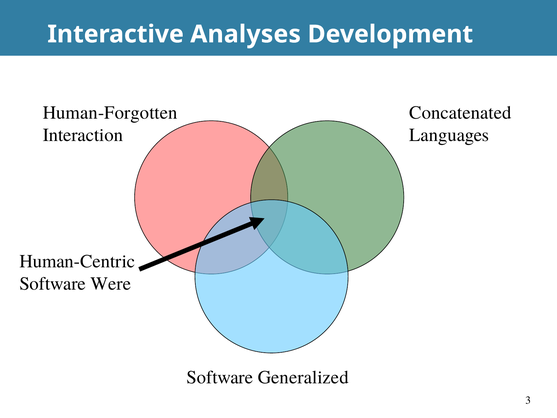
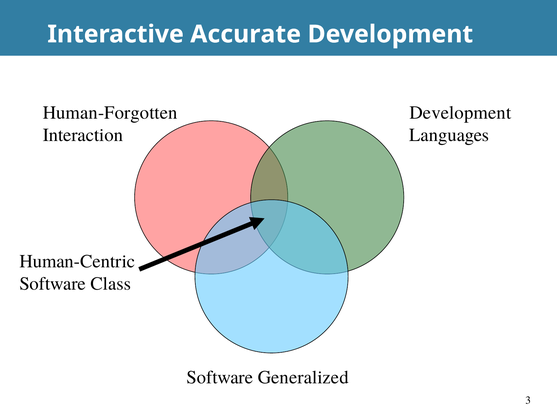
Analyses: Analyses -> Accurate
Concatenated at (460, 113): Concatenated -> Development
Were: Were -> Class
